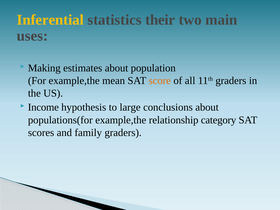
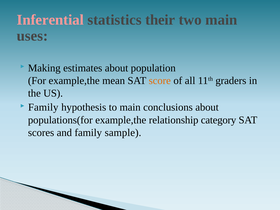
Inferential colour: yellow -> pink
Income at (43, 107): Income -> Family
to large: large -> main
family graders: graders -> sample
